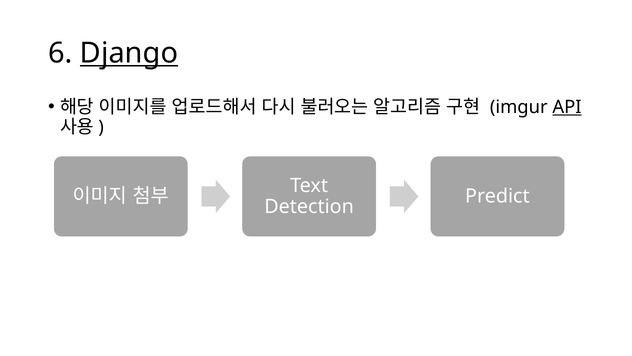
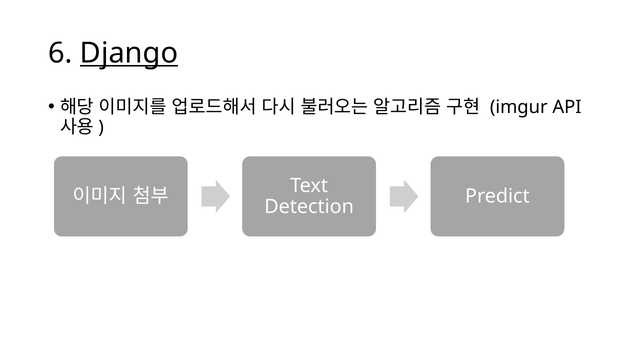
API underline: present -> none
